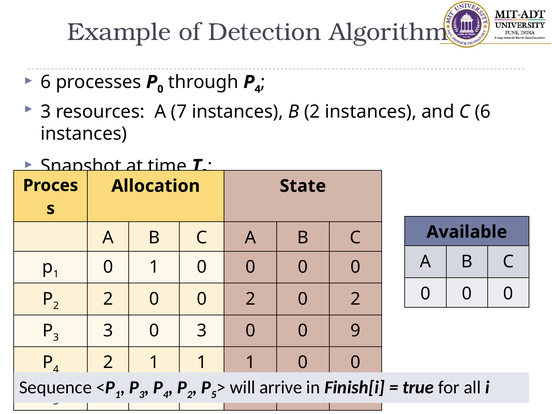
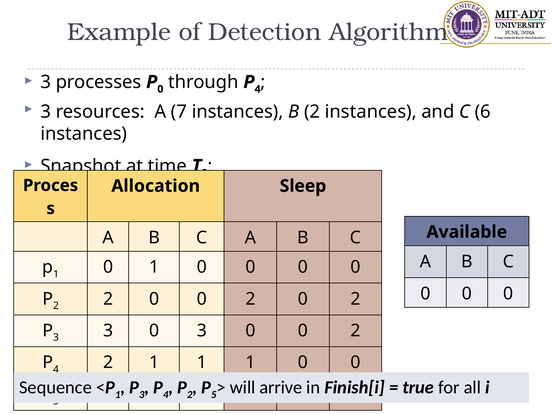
6 at (46, 82): 6 -> 3
State: State -> Sleep
3 0 0 9: 9 -> 2
